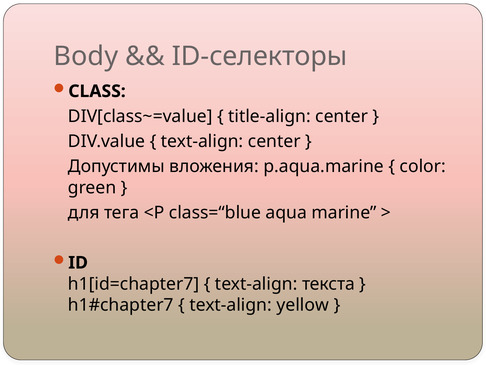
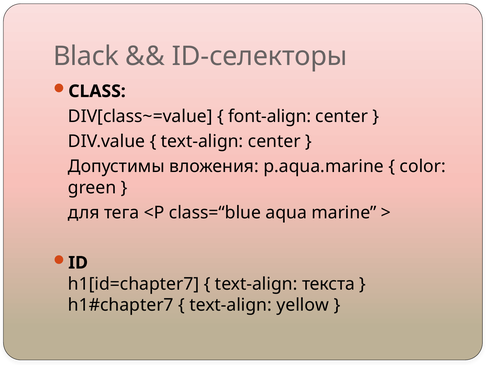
Body: Body -> Black
title-align: title-align -> font-align
